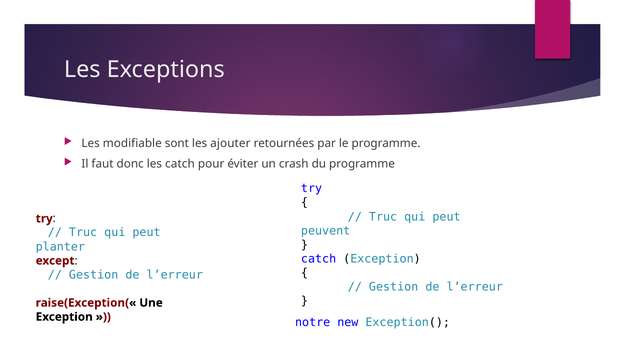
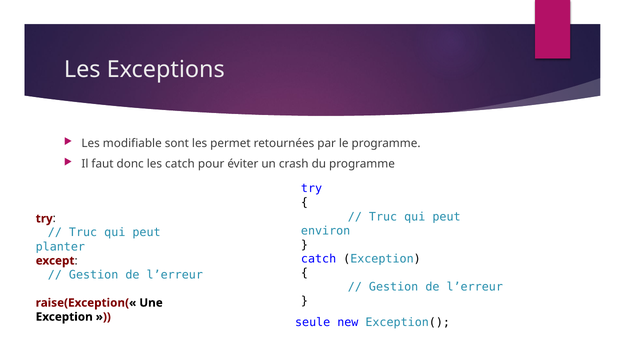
ajouter: ajouter -> permet
peuvent: peuvent -> environ
notre: notre -> seule
